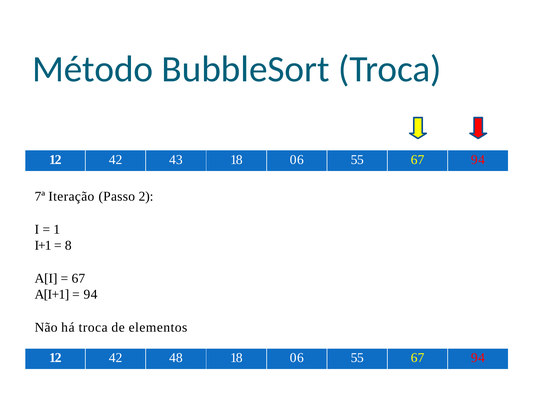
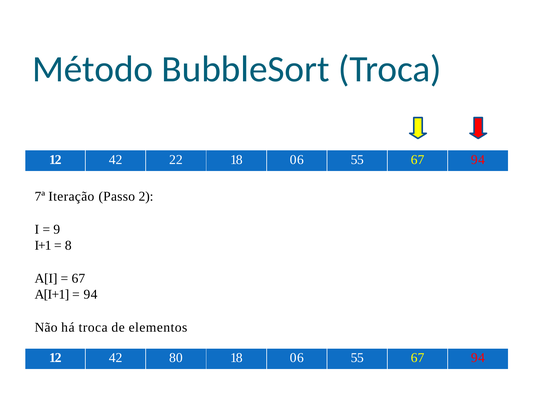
43: 43 -> 22
1: 1 -> 9
48: 48 -> 80
